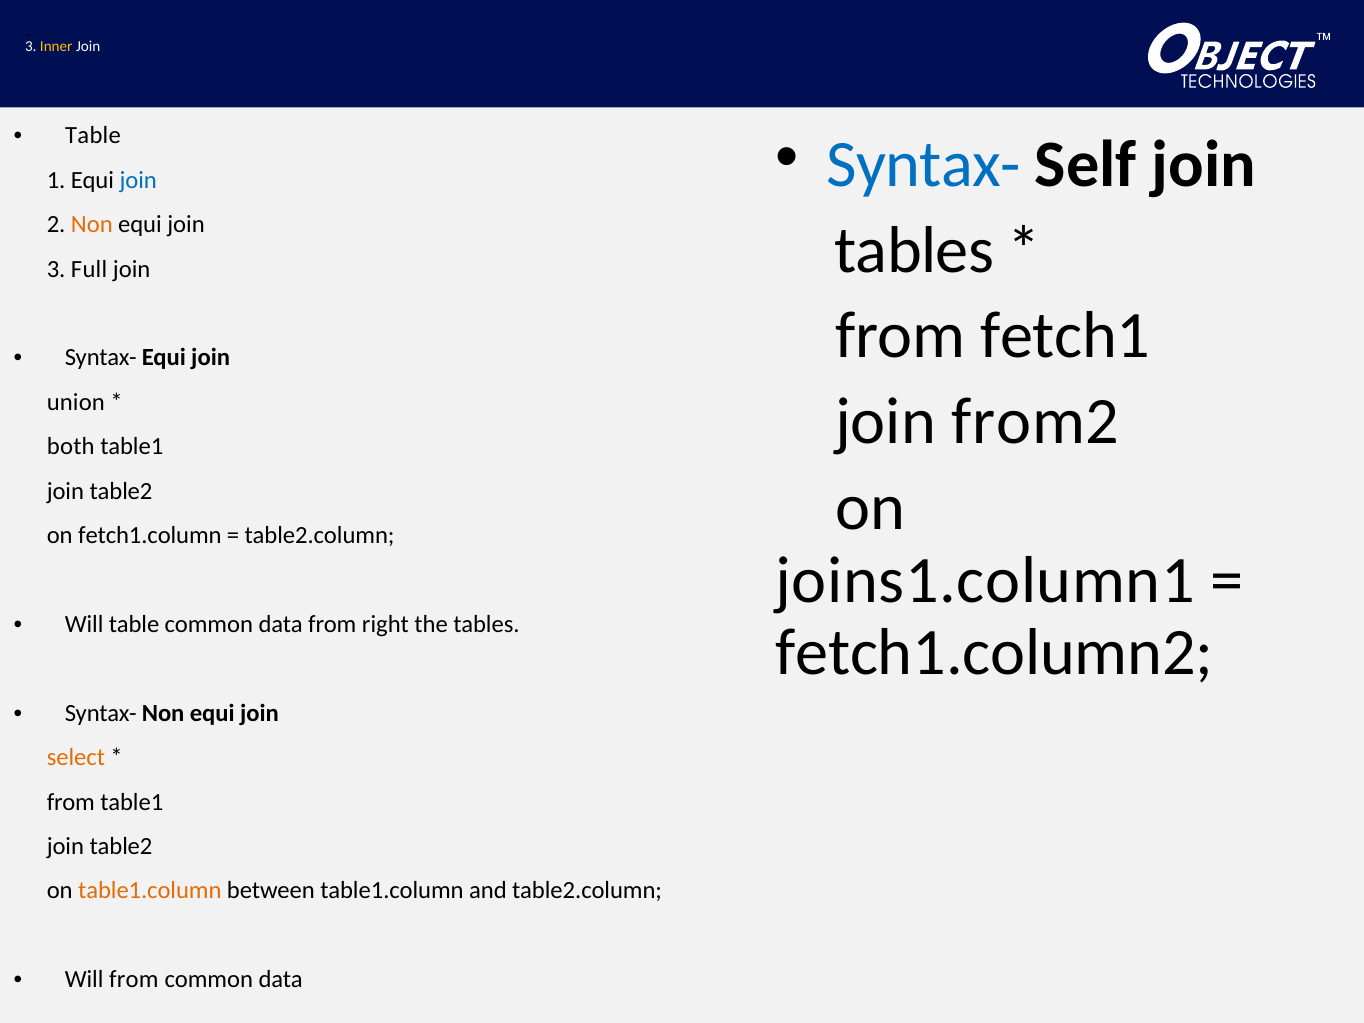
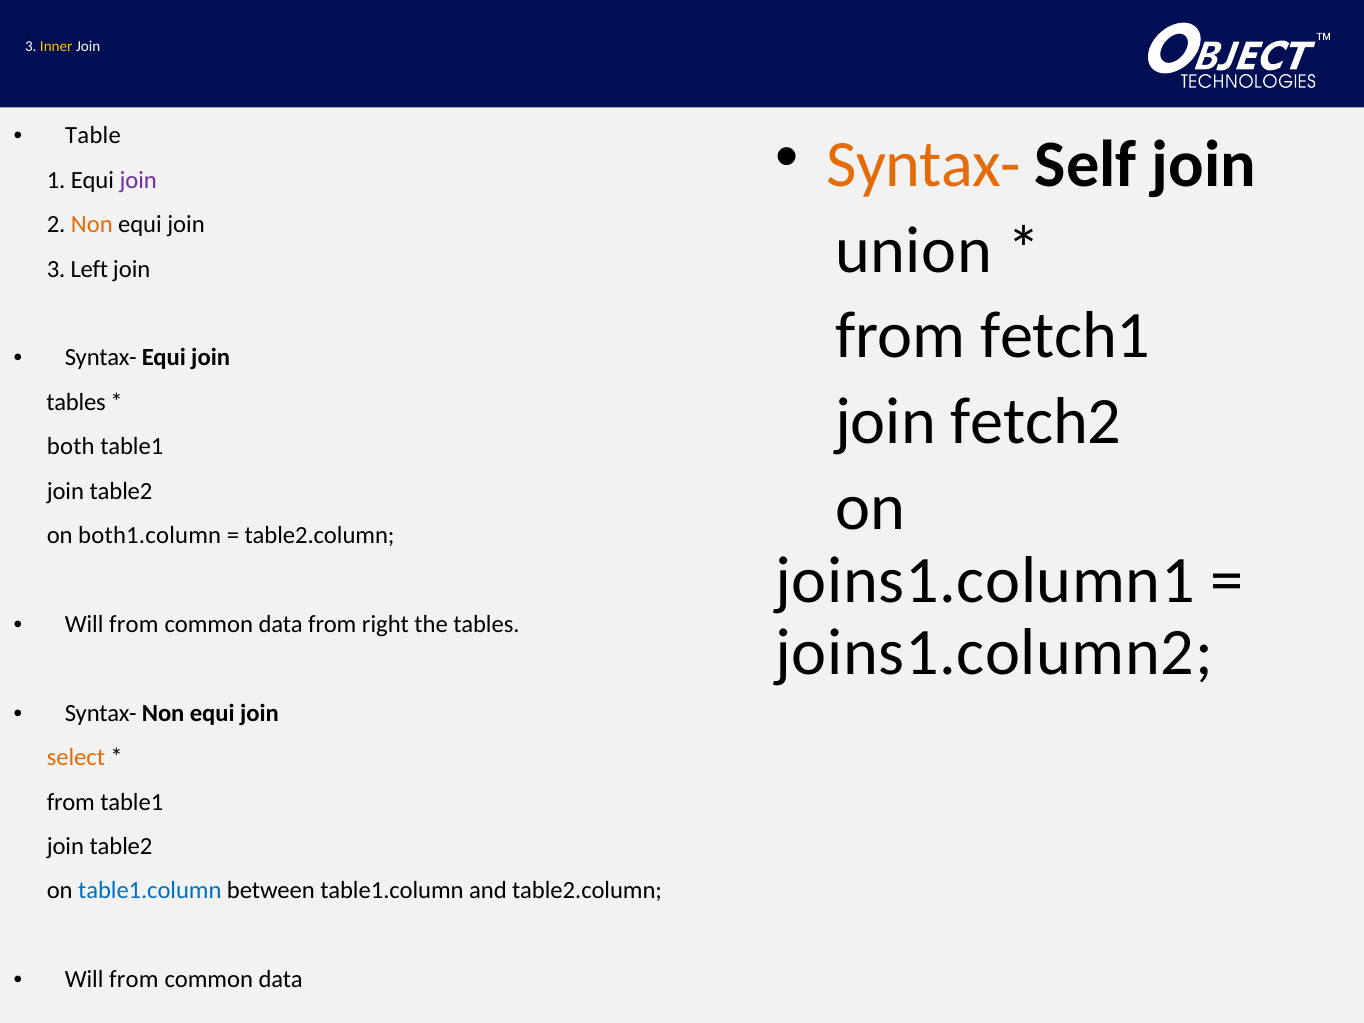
Syntax- at (923, 164) colour: blue -> orange
join at (138, 180) colour: blue -> purple
tables at (914, 250): tables -> union
Full: Full -> Left
union at (76, 402): union -> tables
from2: from2 -> fetch2
fetch1.column: fetch1.column -> both1.column
table at (134, 624): table -> from
fetch1.column2: fetch1.column2 -> joins1.column2
table1.column at (150, 891) colour: orange -> blue
